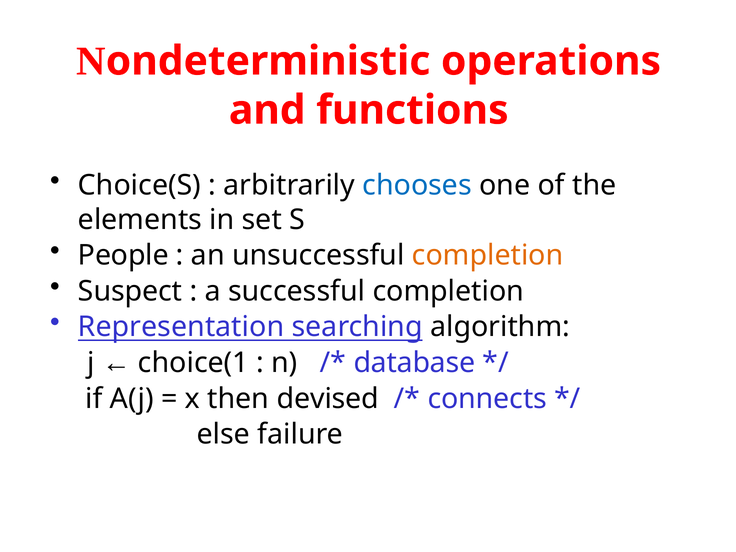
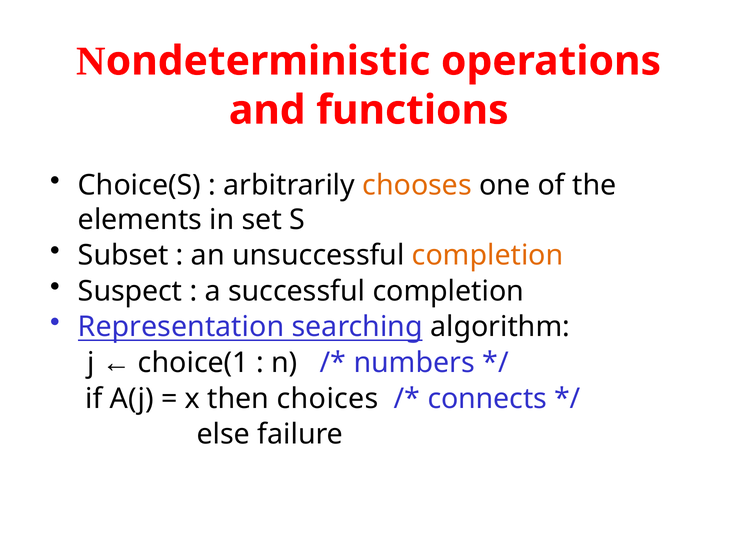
chooses colour: blue -> orange
People: People -> Subset
database: database -> numbers
devised: devised -> choices
